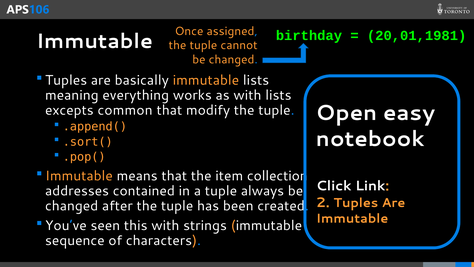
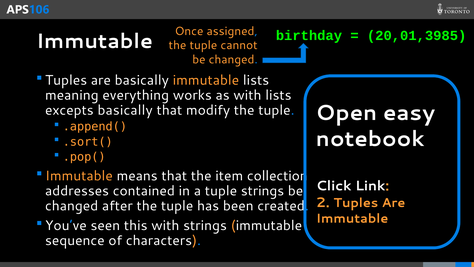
20,01,1981: 20,01,1981 -> 20,01,3985
excepts common: common -> basically
tuple always: always -> strings
